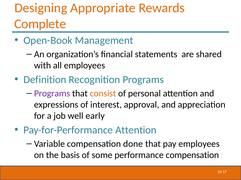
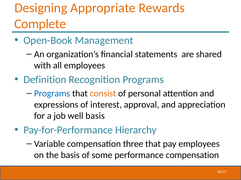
Programs at (52, 94) colour: purple -> blue
well early: early -> basis
Pay-for-Performance Attention: Attention -> Hierarchy
done: done -> three
